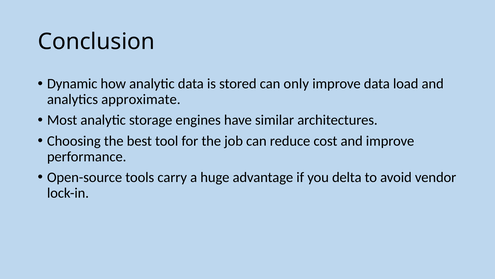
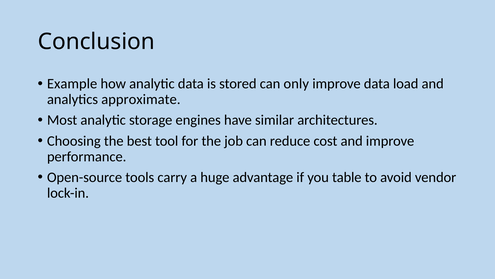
Dynamic: Dynamic -> Example
delta: delta -> table
